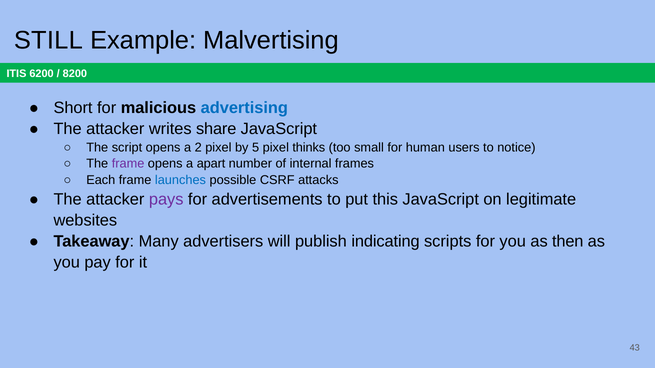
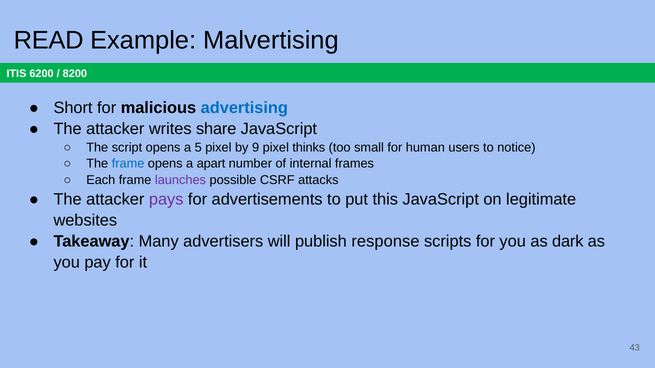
STILL: STILL -> READ
2: 2 -> 5
5: 5 -> 9
frame at (128, 164) colour: purple -> blue
launches colour: blue -> purple
indicating: indicating -> response
then: then -> dark
